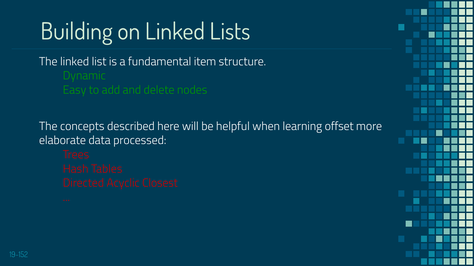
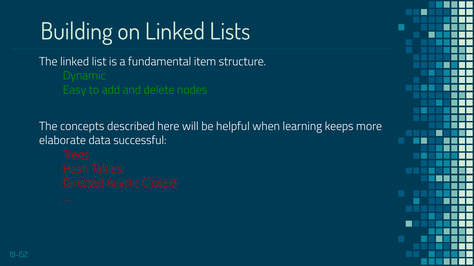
offset: offset -> keeps
processed: processed -> successful
